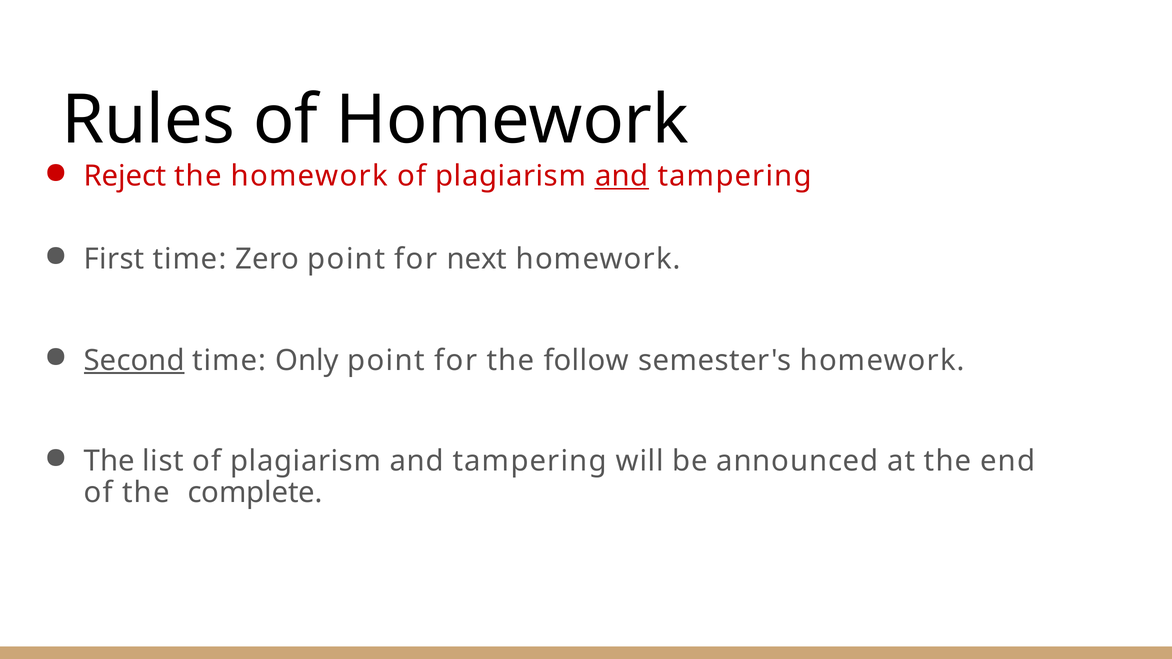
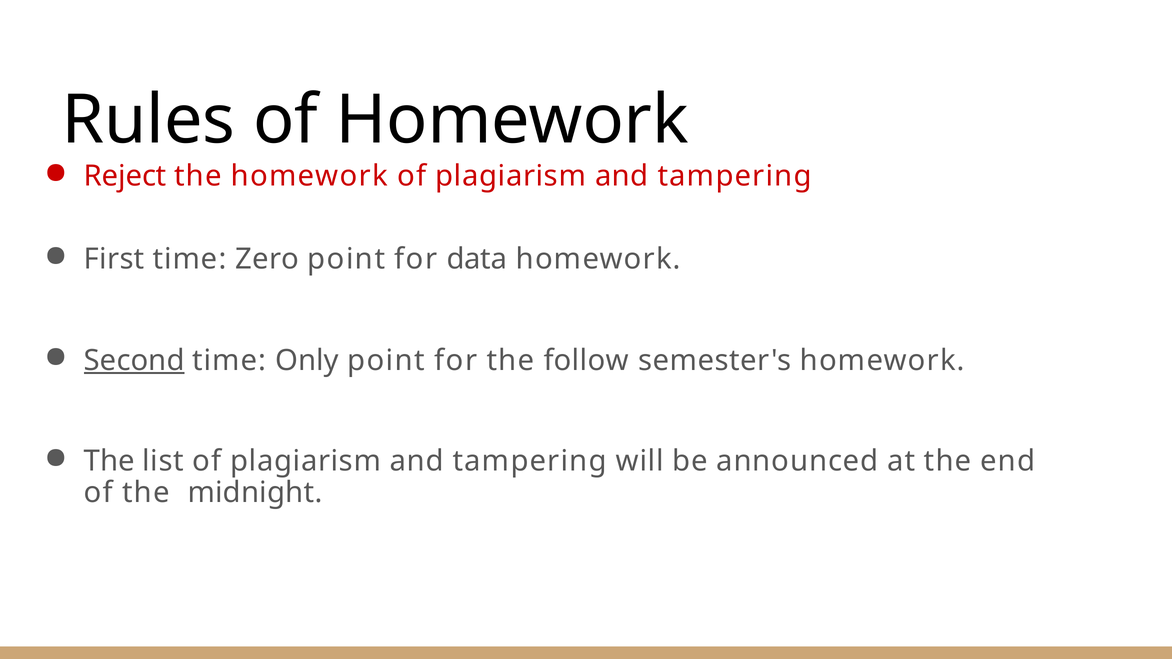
and at (622, 176) underline: present -> none
next: next -> data
complete: complete -> midnight
